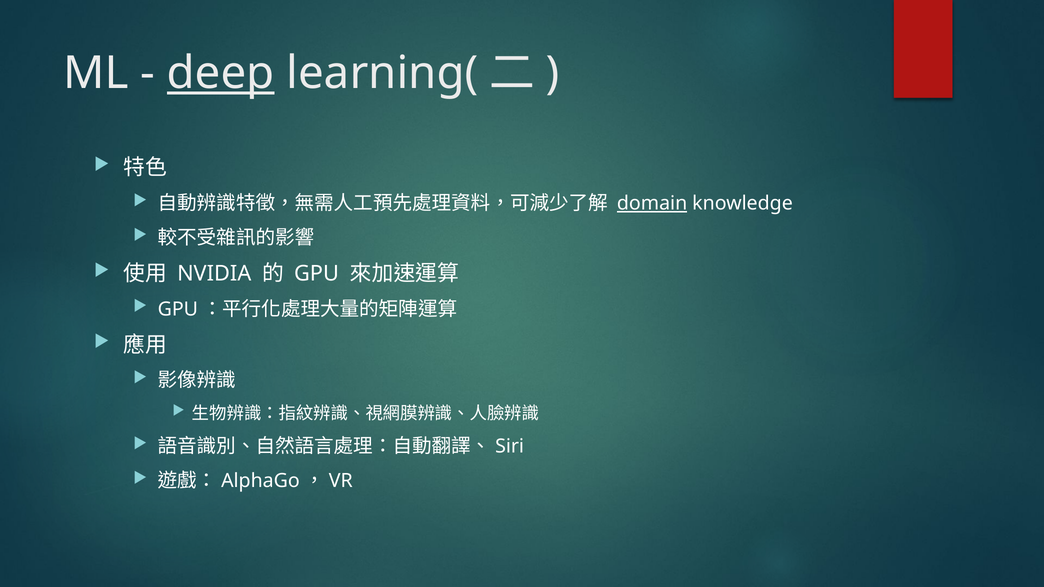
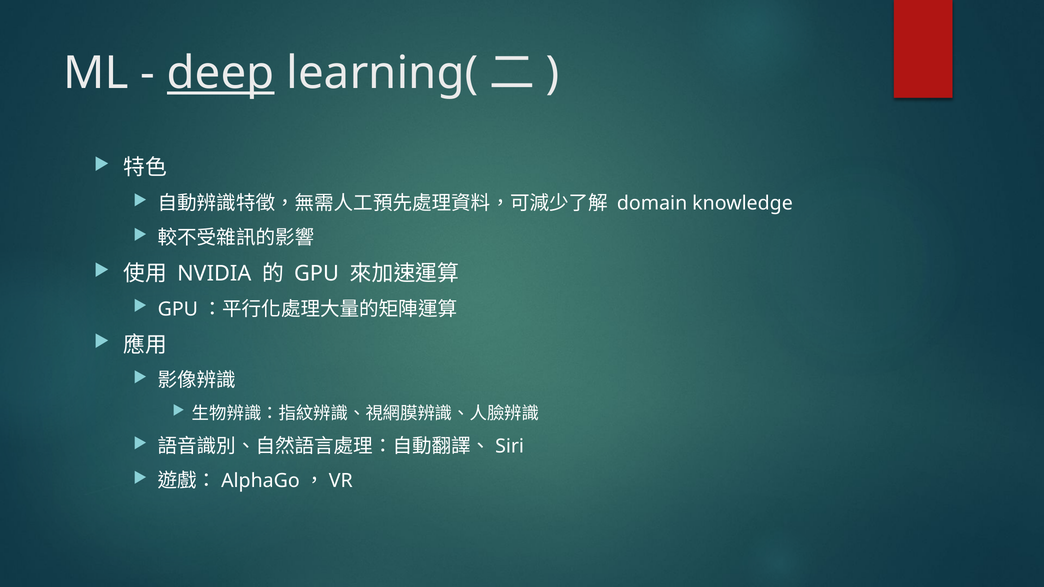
domain underline: present -> none
